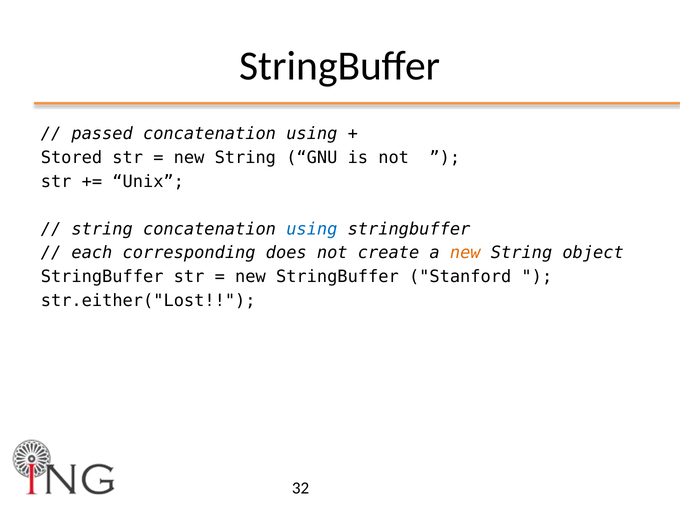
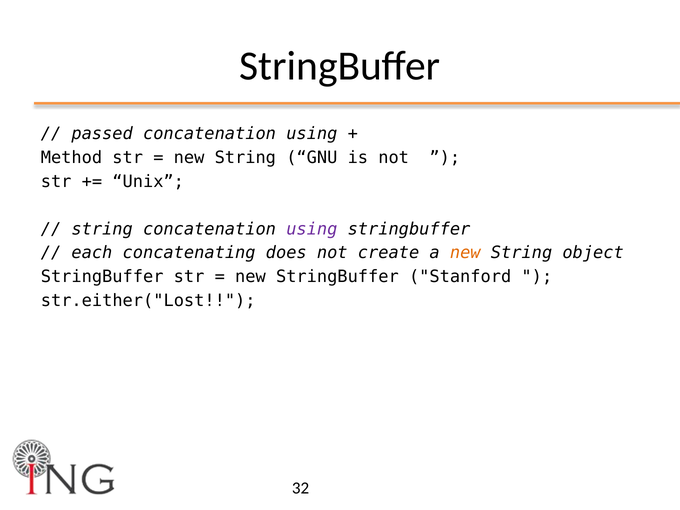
Stored: Stored -> Method
using at (312, 229) colour: blue -> purple
corresponding: corresponding -> concatenating
